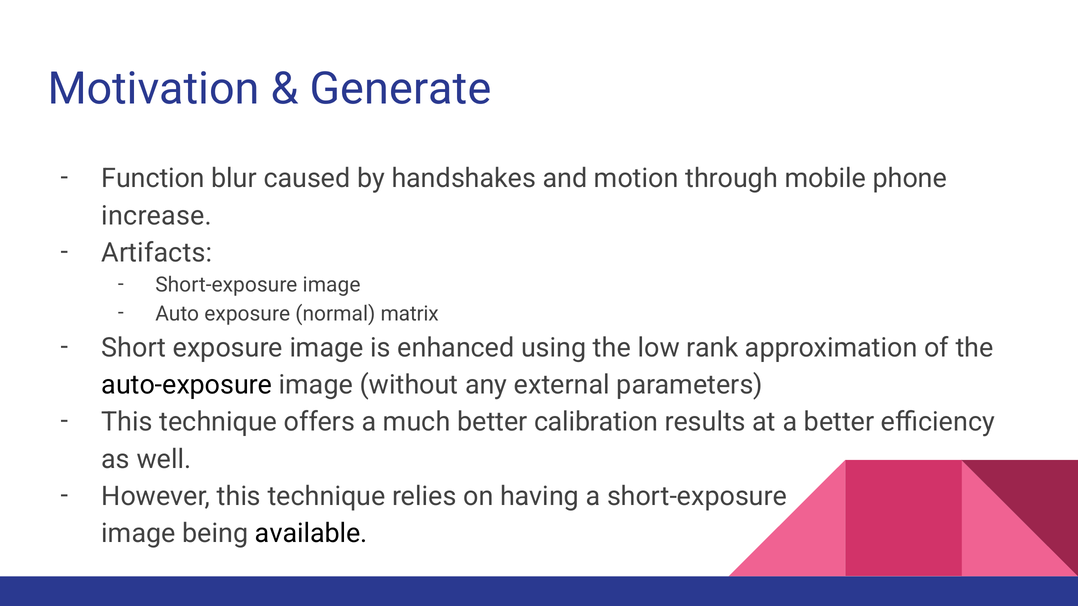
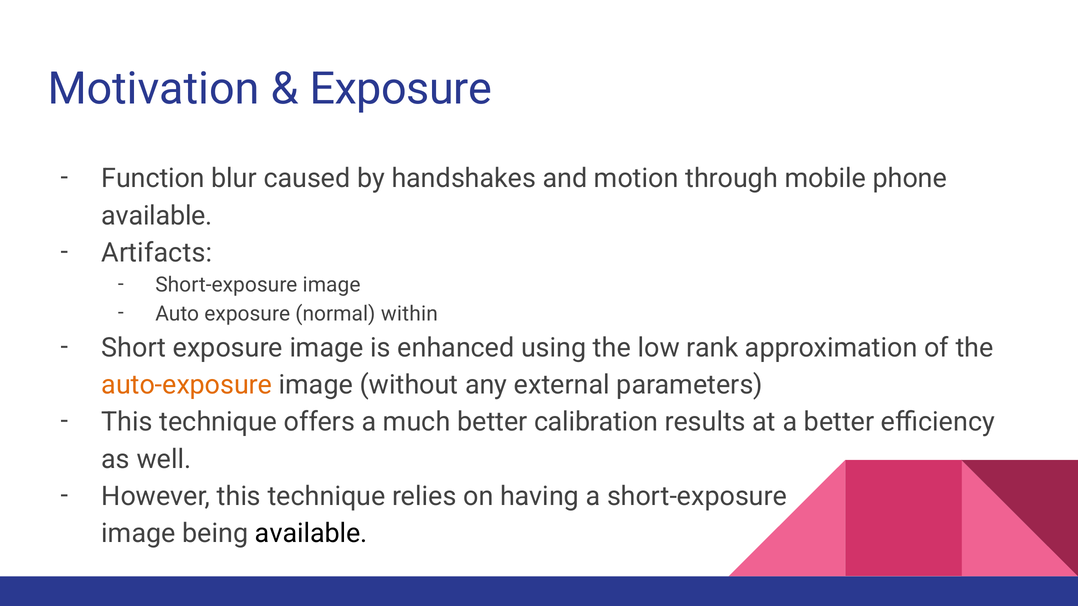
Generate at (400, 89): Generate -> Exposure
increase at (157, 216): increase -> available
matrix: matrix -> within
auto-exposure colour: black -> orange
